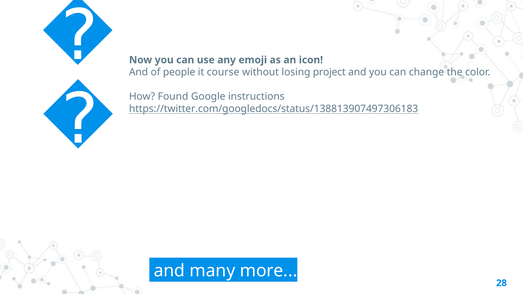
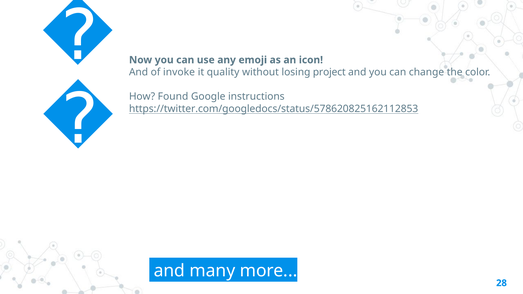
people: people -> invoke
course: course -> quality
https://twitter.com/googledocs/status/138813907497306183: https://twitter.com/googledocs/status/138813907497306183 -> https://twitter.com/googledocs/status/578620825162112853
